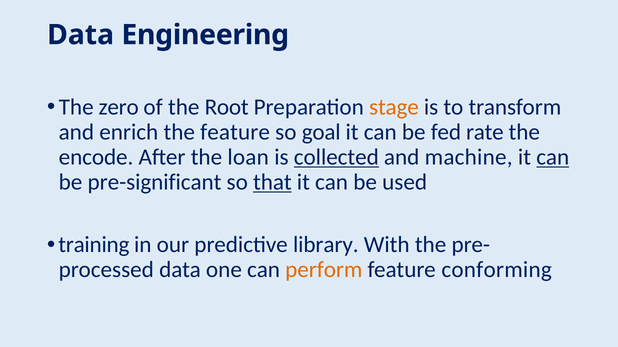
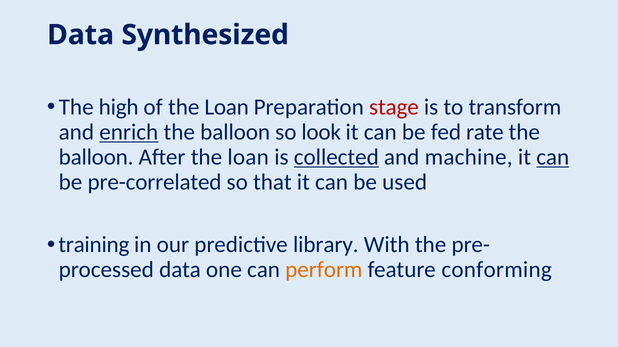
Engineering: Engineering -> Synthesized
zero: zero -> high
of the Root: Root -> Loan
stage colour: orange -> red
enrich underline: none -> present
feature at (235, 132): feature -> balloon
goal: goal -> look
encode at (96, 157): encode -> balloon
pre-significant: pre-significant -> pre-correlated
that underline: present -> none
